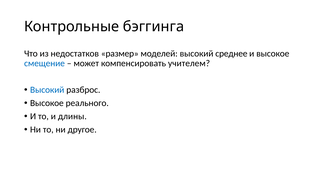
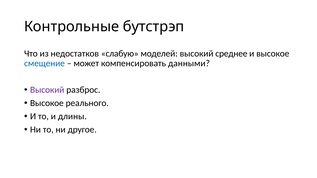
бэггинга: бэггинга -> бутстрэп
размер: размер -> слабую
учителем: учителем -> данными
Высокий at (47, 90) colour: blue -> purple
